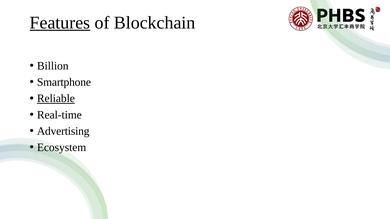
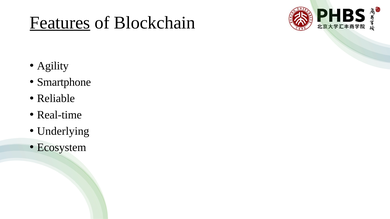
Billion: Billion -> Agility
Reliable underline: present -> none
Advertising: Advertising -> Underlying
